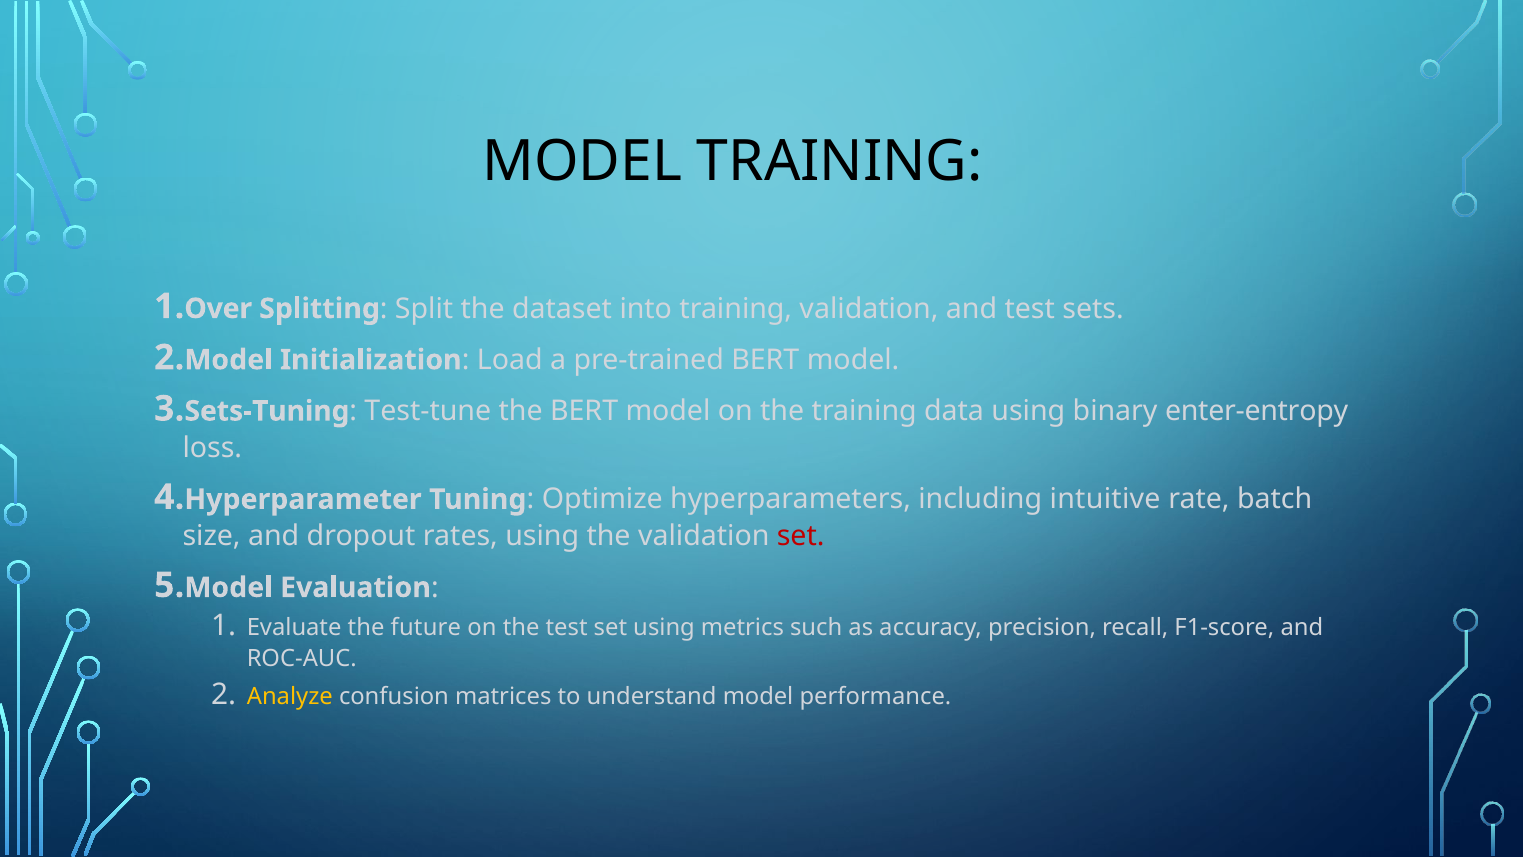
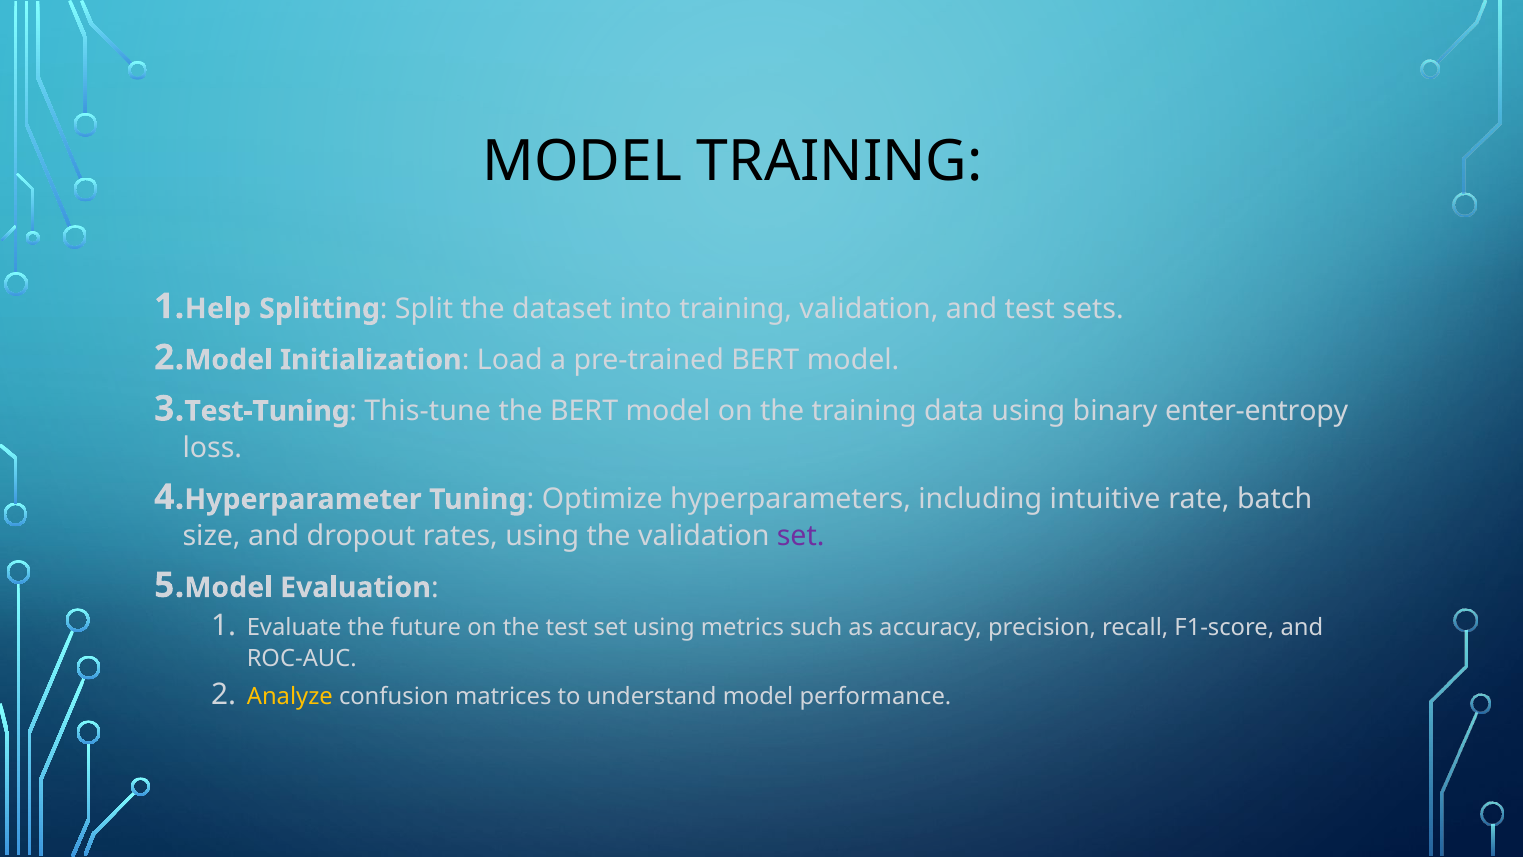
Over: Over -> Help
Sets-Tuning: Sets-Tuning -> Test-Tuning
Test-tune: Test-tune -> This-tune
set at (801, 536) colour: red -> purple
